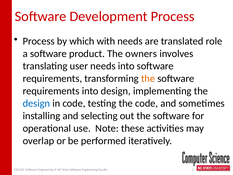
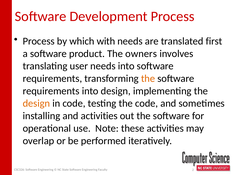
role: role -> first
design at (36, 103) colour: blue -> orange
and selecting: selecting -> activities
